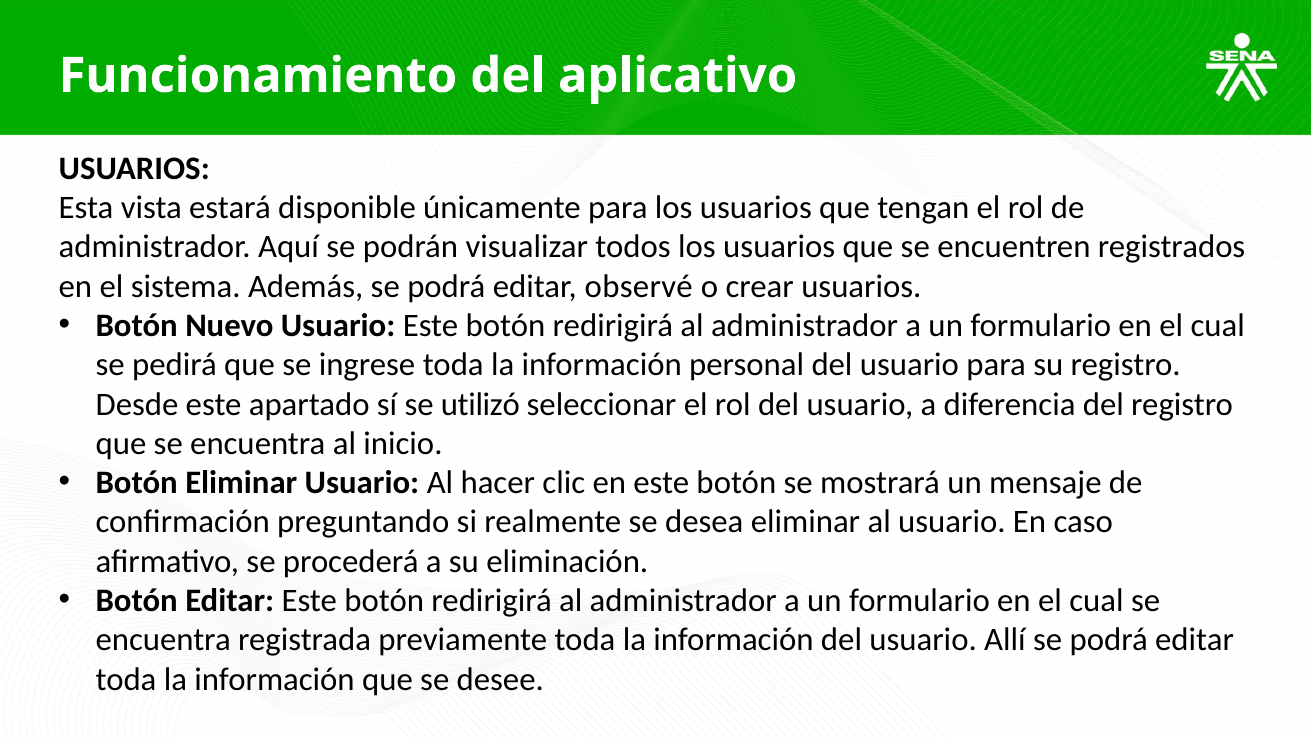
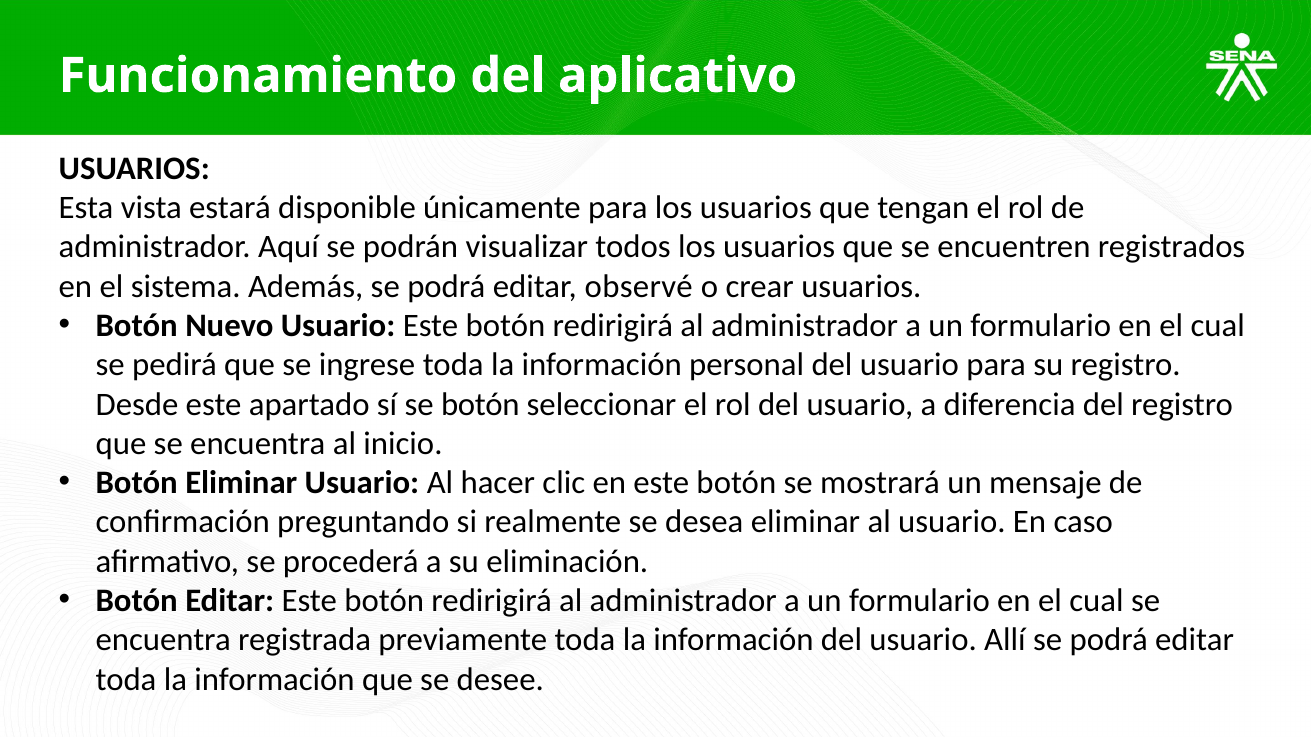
se utilizó: utilizó -> botón
